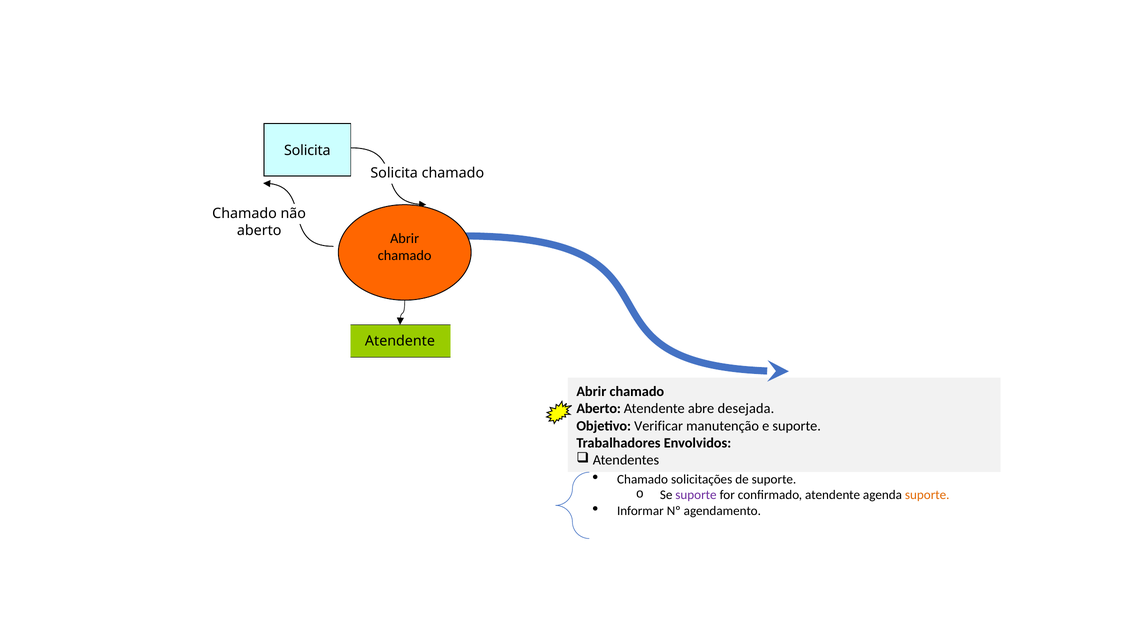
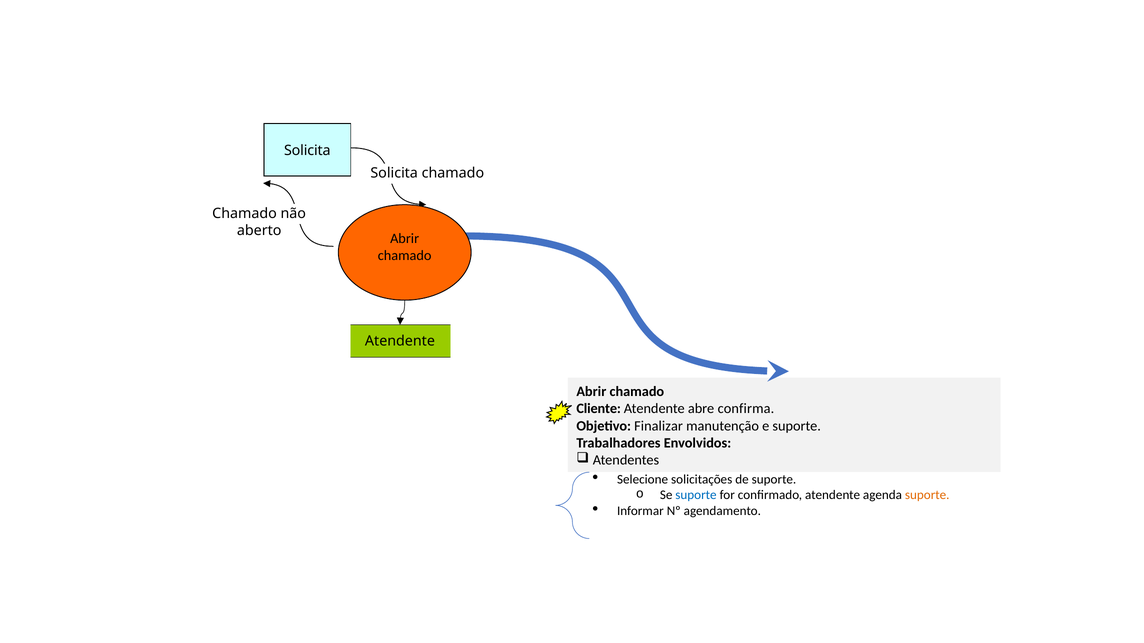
Aberto at (599, 409): Aberto -> Cliente
desejada: desejada -> confirma
Verificar: Verificar -> Finalizar
Chamado at (643, 480): Chamado -> Selecione
suporte at (696, 496) colour: purple -> blue
